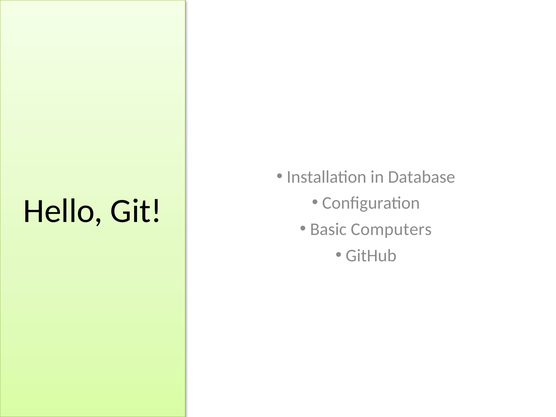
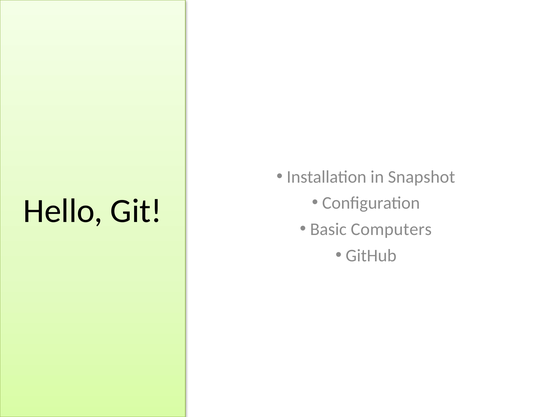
Database: Database -> Snapshot
